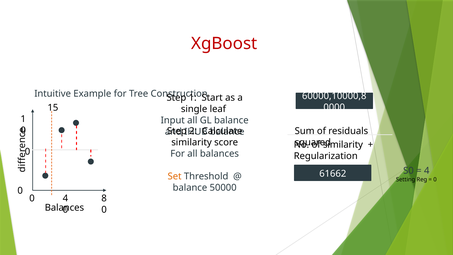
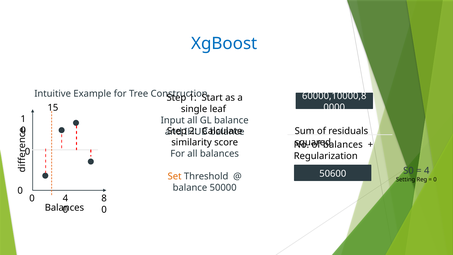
XgBoost colour: red -> blue
similarity at (343, 145): similarity -> balances
61662: 61662 -> 50600
